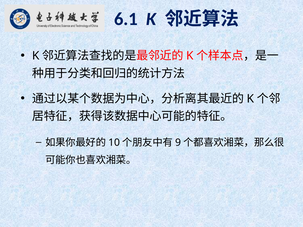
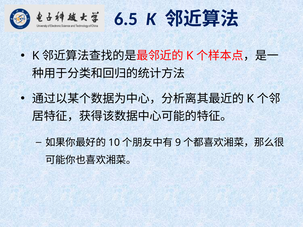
6.1: 6.1 -> 6.5
